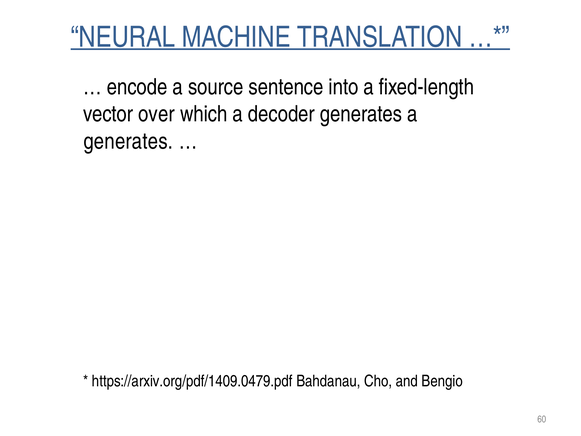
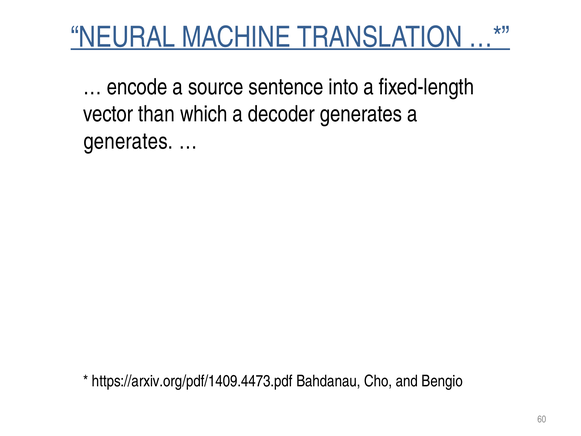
over: over -> than
https://arxiv.org/pdf/1409.0479.pdf: https://arxiv.org/pdf/1409.0479.pdf -> https://arxiv.org/pdf/1409.4473.pdf
